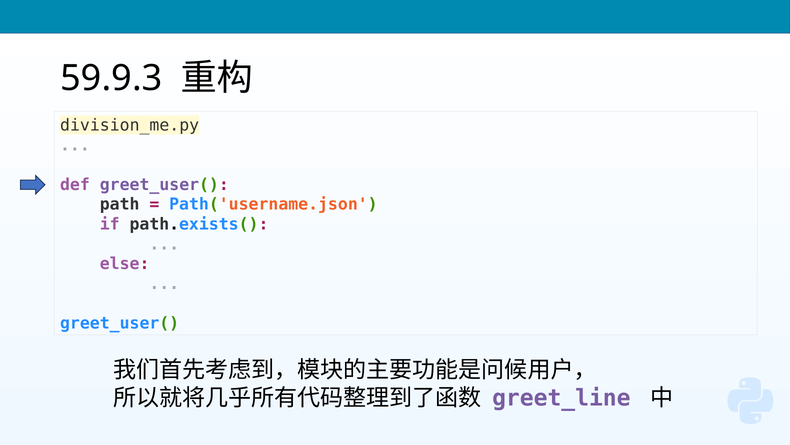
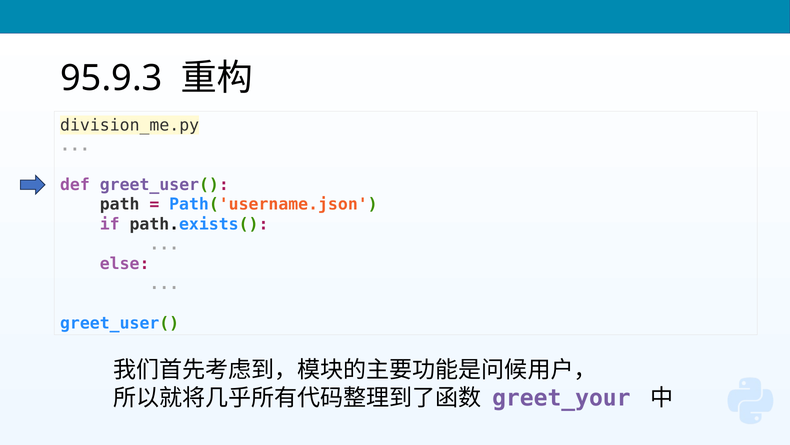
59.9.3: 59.9.3 -> 95.9.3
greet_line: greet_line -> greet_your
